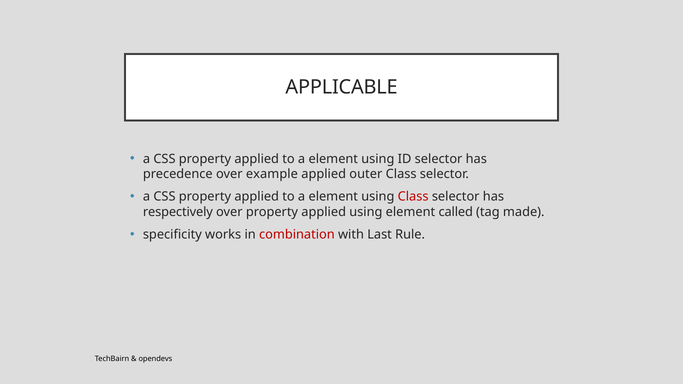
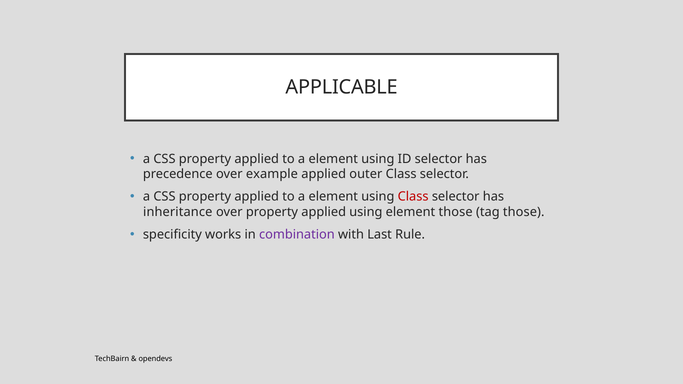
respectively: respectively -> inheritance
element called: called -> those
tag made: made -> those
combination colour: red -> purple
